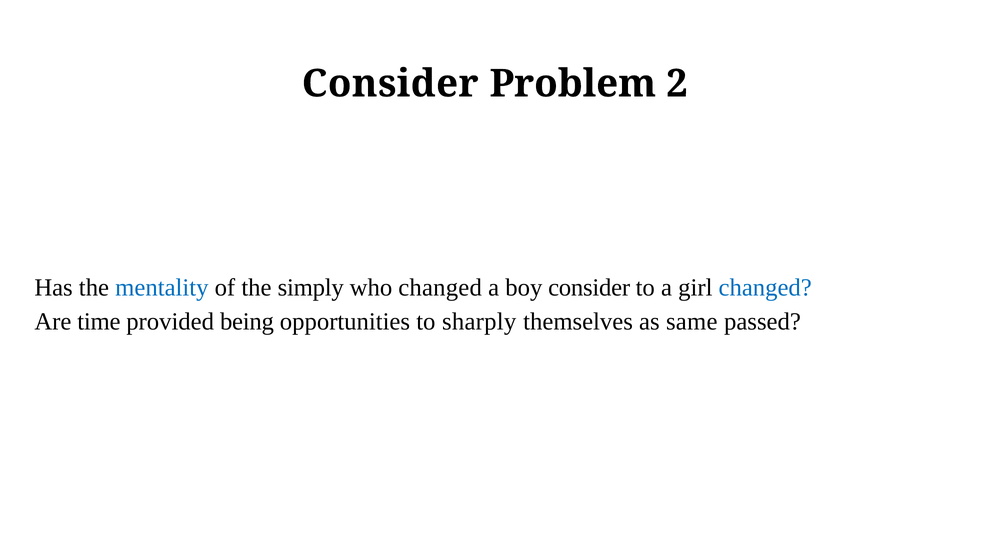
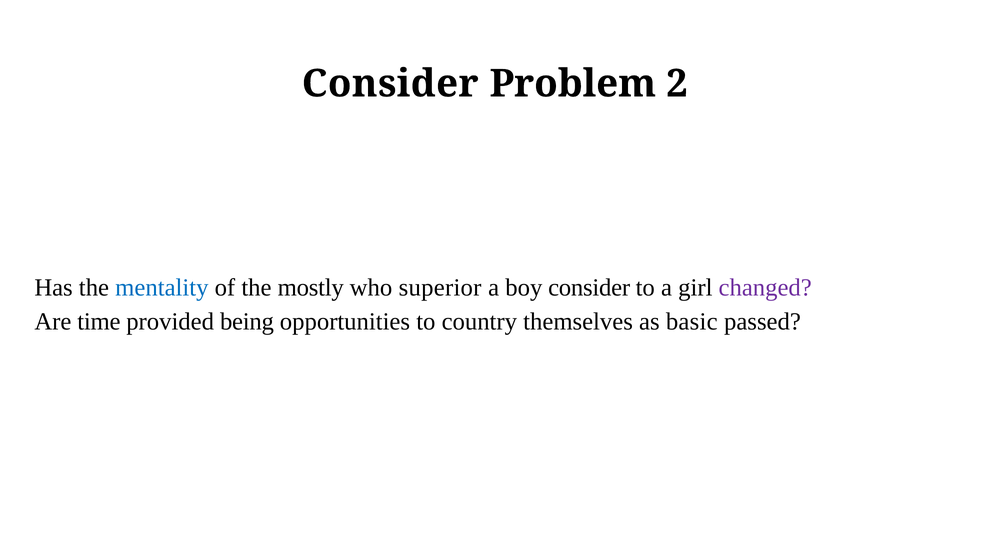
simply: simply -> mostly
who changed: changed -> superior
changed at (765, 288) colour: blue -> purple
sharply: sharply -> country
same: same -> basic
